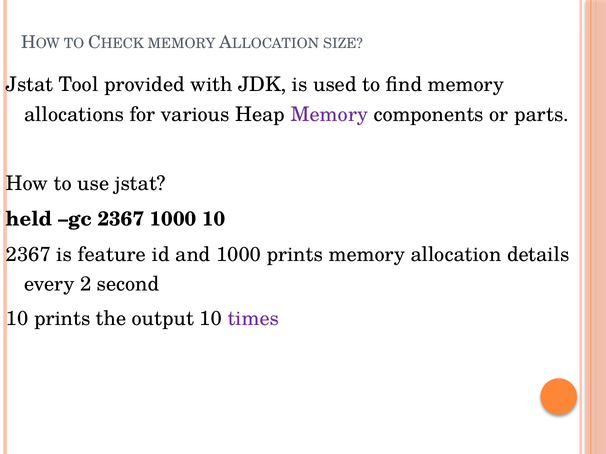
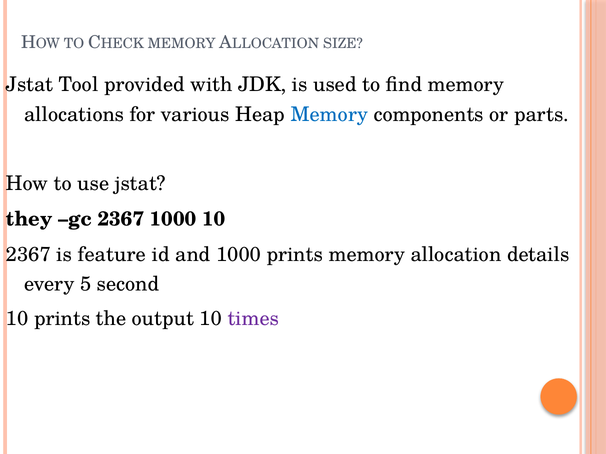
Memory at (329, 114) colour: purple -> blue
held: held -> they
2: 2 -> 5
